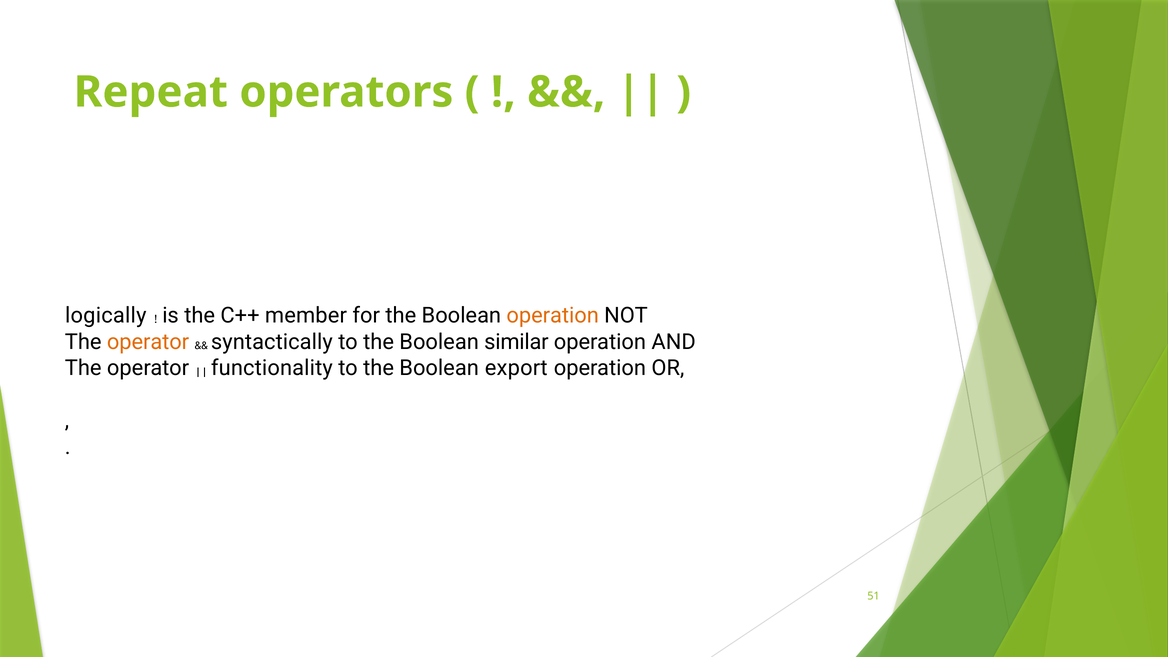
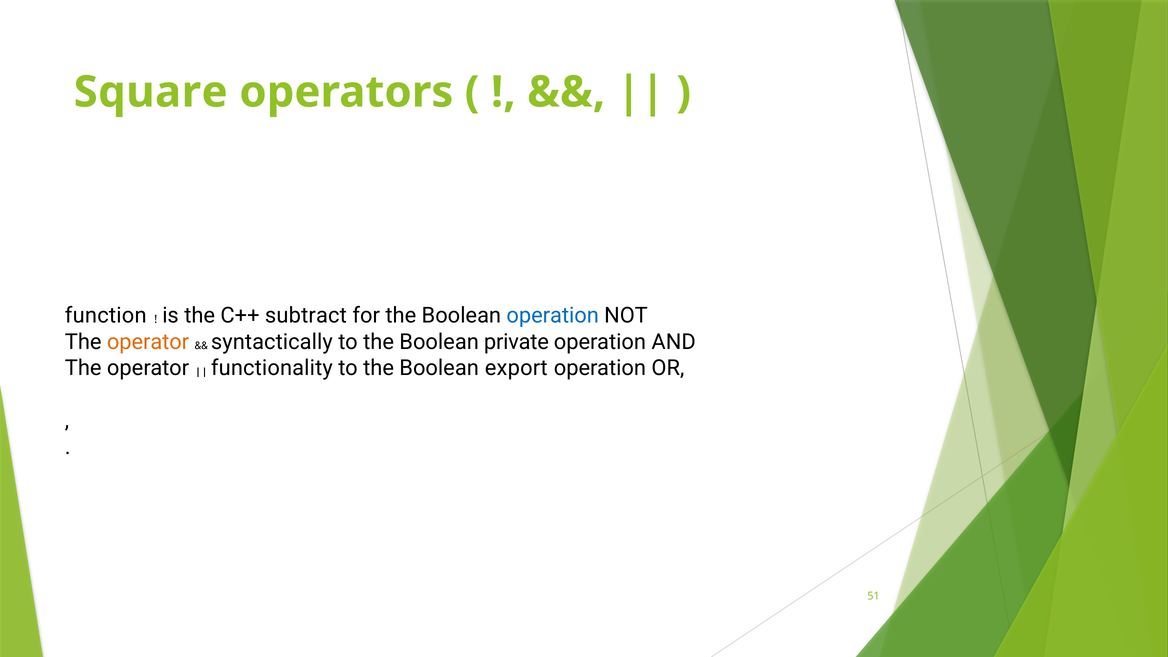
Repeat: Repeat -> Square
logically: logically -> function
member: member -> subtract
operation at (553, 316) colour: orange -> blue
similar: similar -> private
